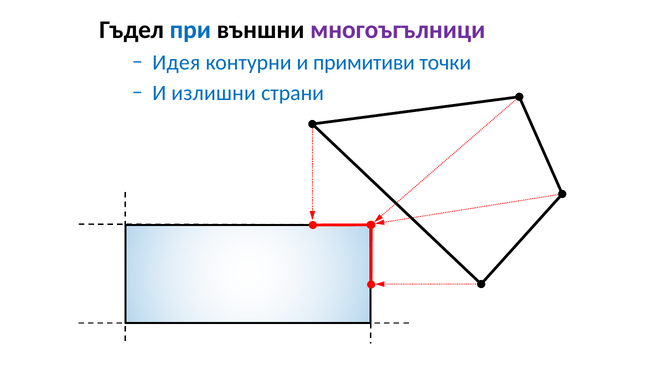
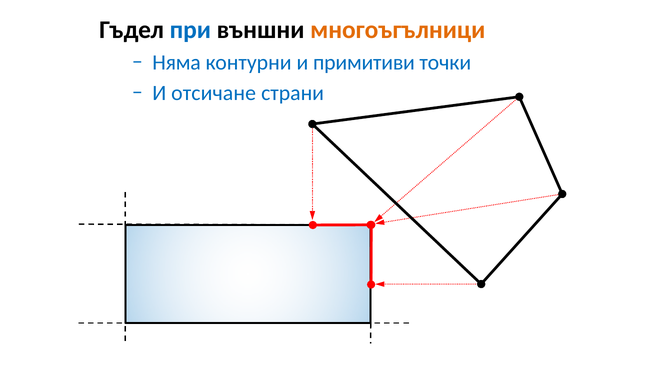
многоъгълници colour: purple -> orange
Идея: Идея -> Няма
излишни: излишни -> отсичане
